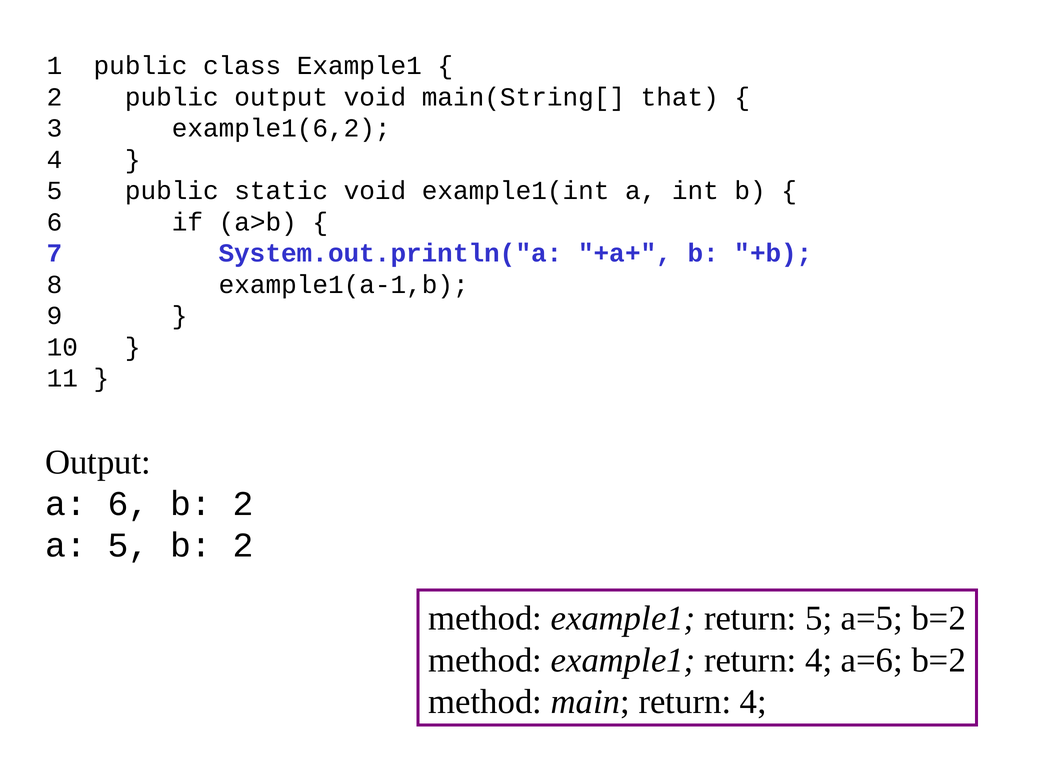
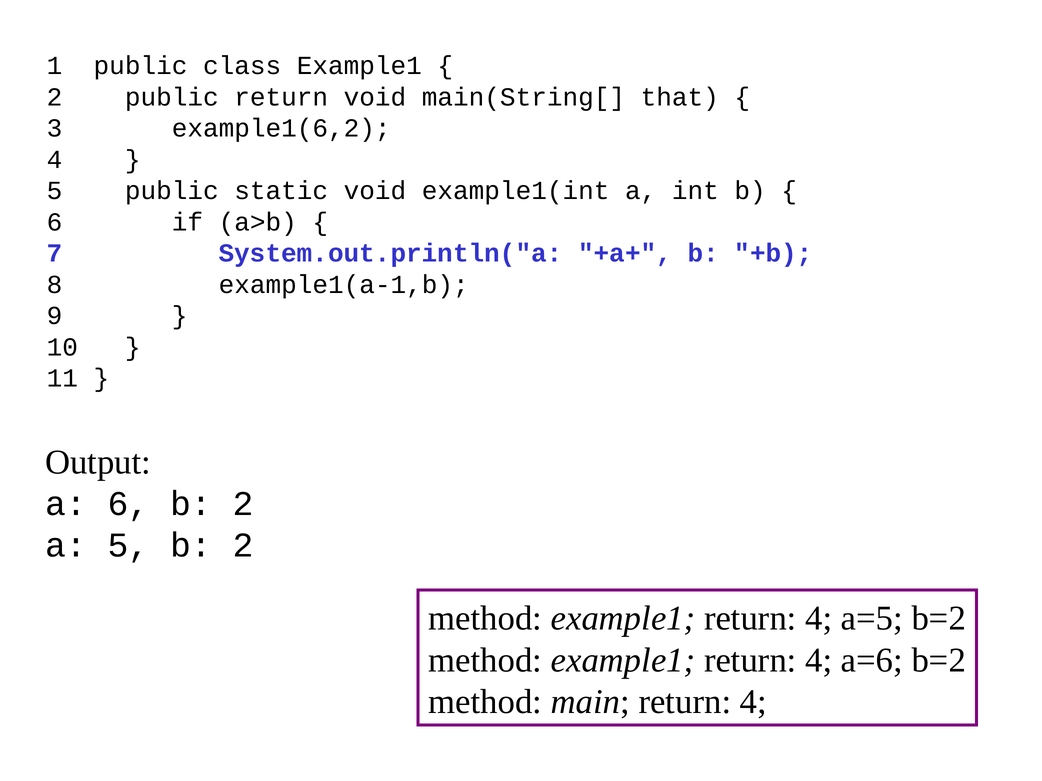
public output: output -> return
5 at (819, 619): 5 -> 4
